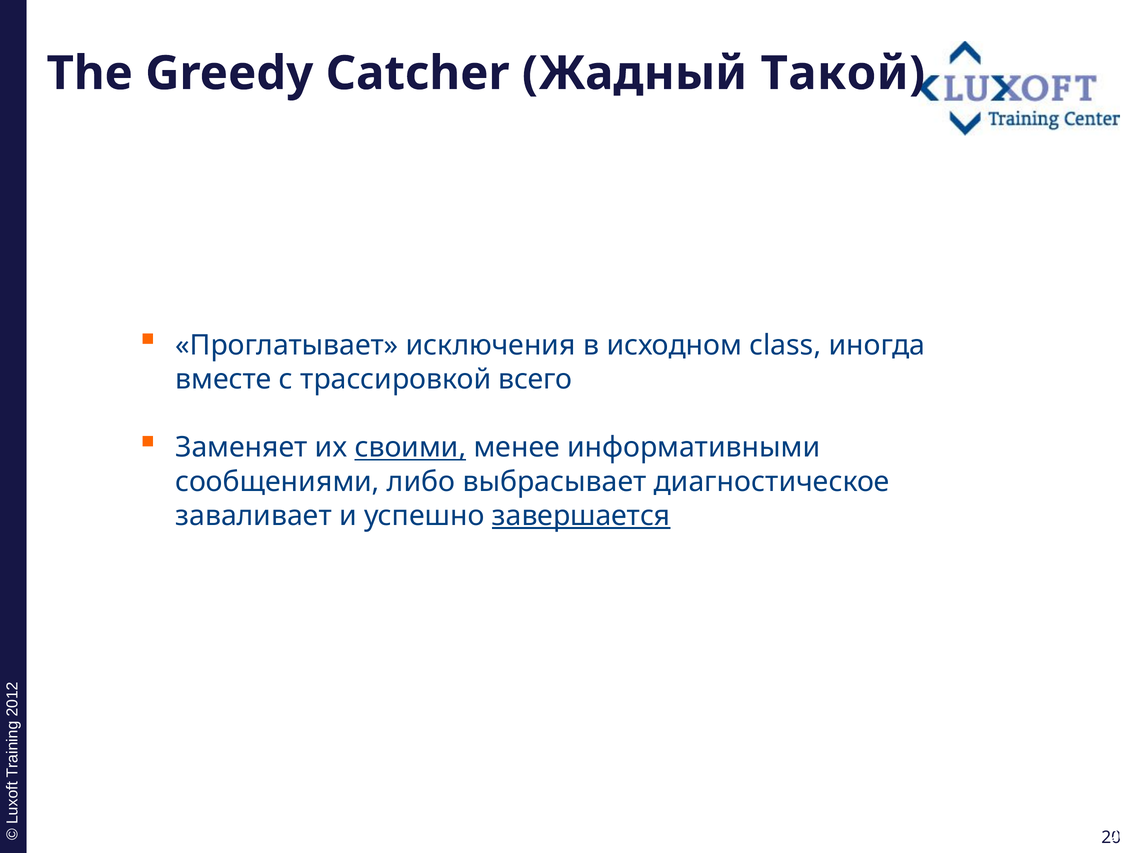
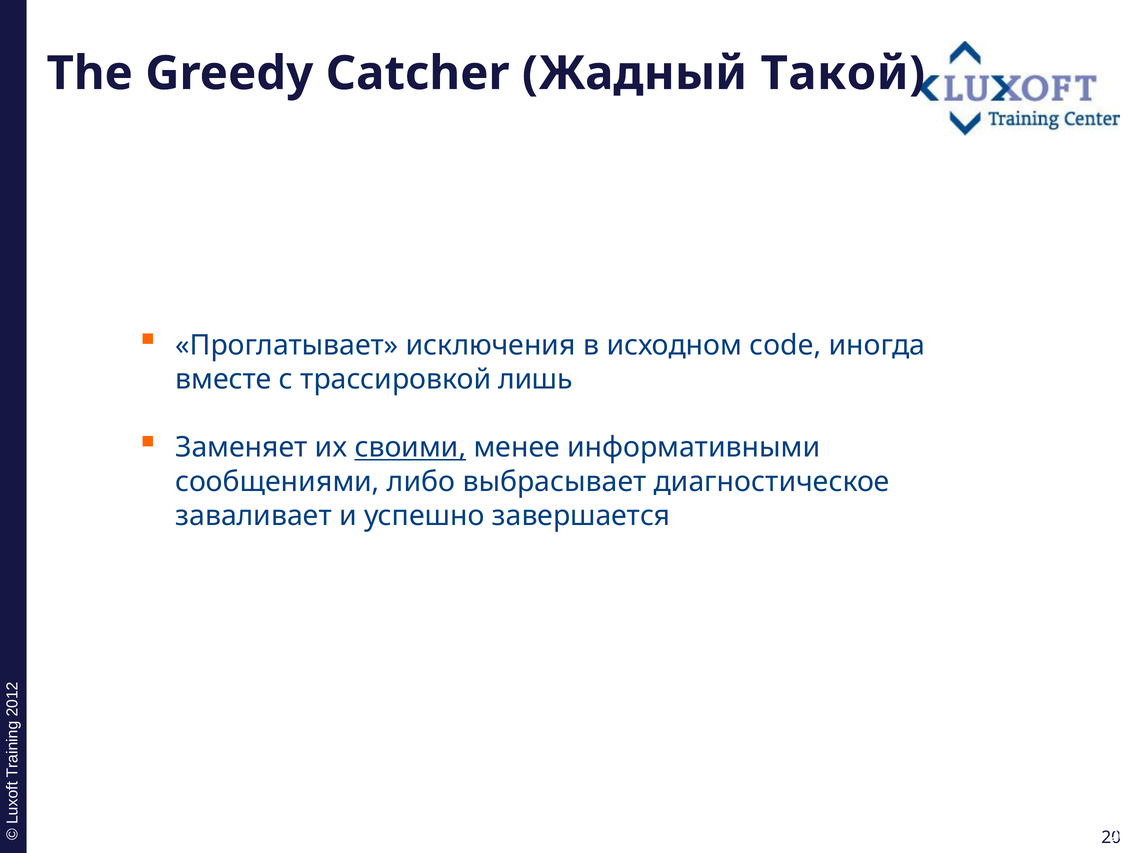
class: class -> code
всего: всего -> лишь
завершается underline: present -> none
